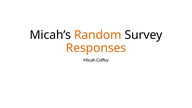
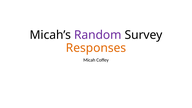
Random colour: orange -> purple
